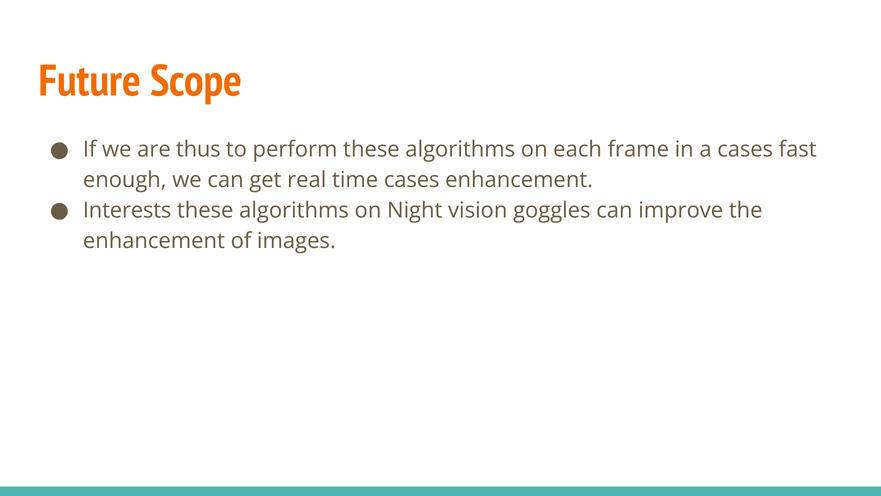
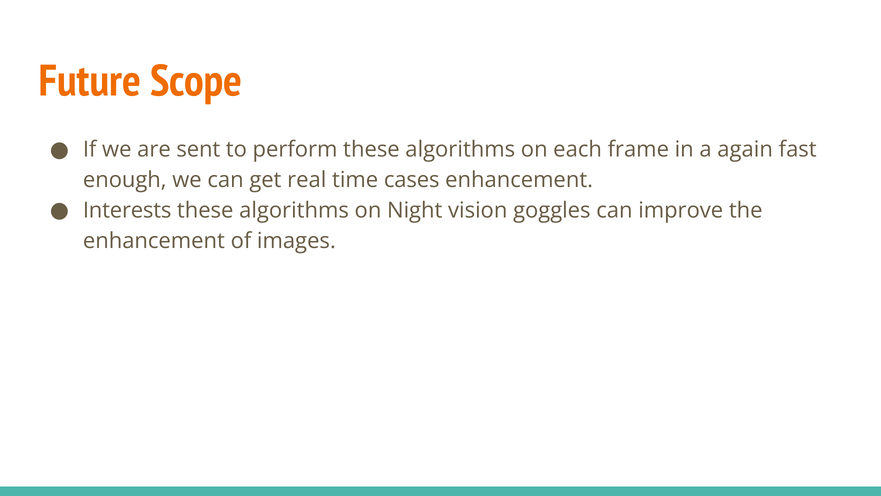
thus: thus -> sent
a cases: cases -> again
